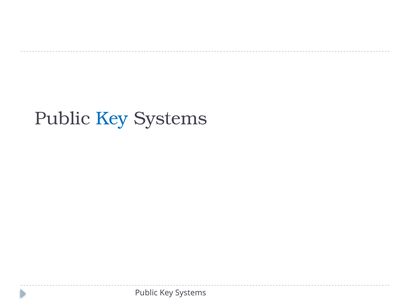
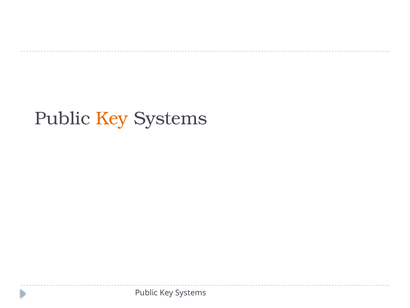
Key at (112, 118) colour: blue -> orange
